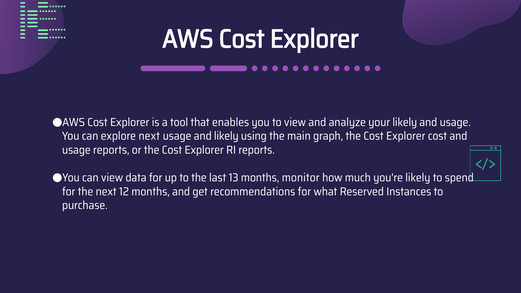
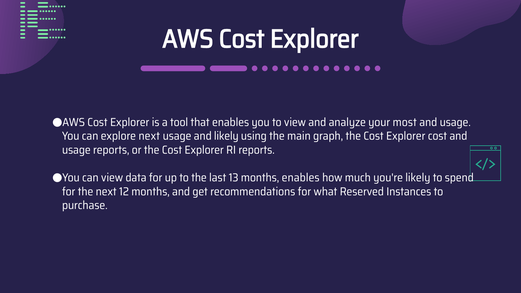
your likely: likely -> most
months monitor: monitor -> enables
